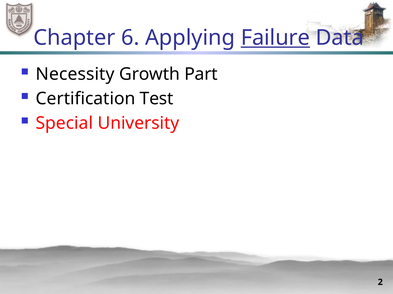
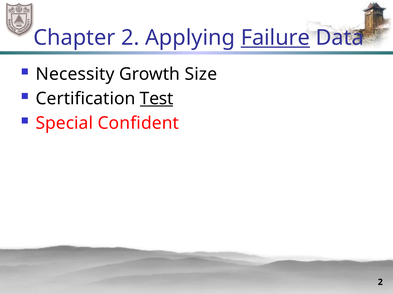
Chapter 6: 6 -> 2
Part: Part -> Size
Test underline: none -> present
University: University -> Confident
